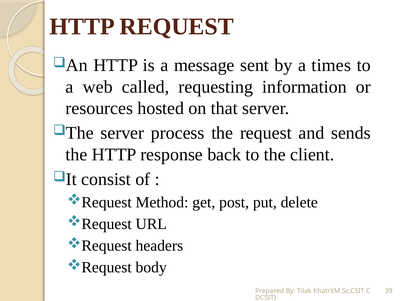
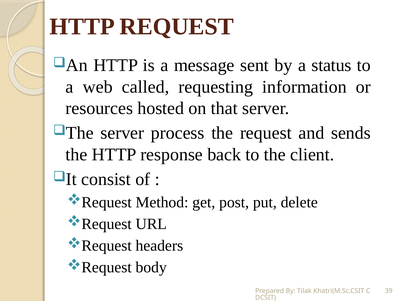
times: times -> status
